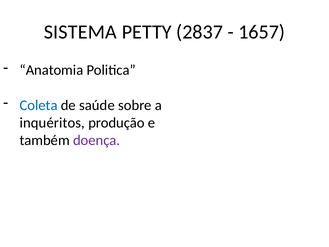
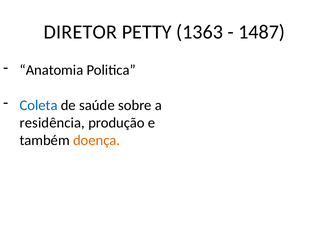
SISTEMA: SISTEMA -> DIRETOR
2837: 2837 -> 1363
1657: 1657 -> 1487
inquéritos: inquéritos -> residência
doença colour: purple -> orange
